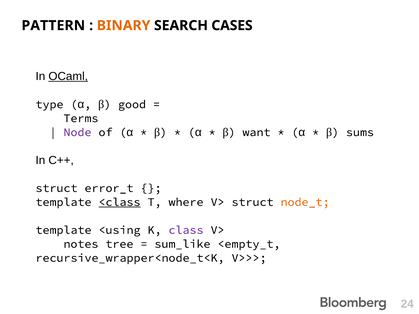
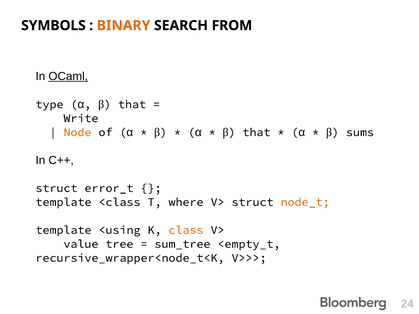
PATTERN: PATTERN -> SYMBOLS
CASES: CASES -> FROM
good at (132, 104): good -> that
Terms: Terms -> Write
Node colour: purple -> orange
want at (256, 132): want -> that
<class underline: present -> none
class colour: purple -> orange
notes: notes -> value
sum_like: sum_like -> sum_tree
